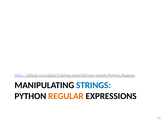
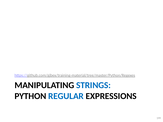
REGULAR colour: orange -> blue
